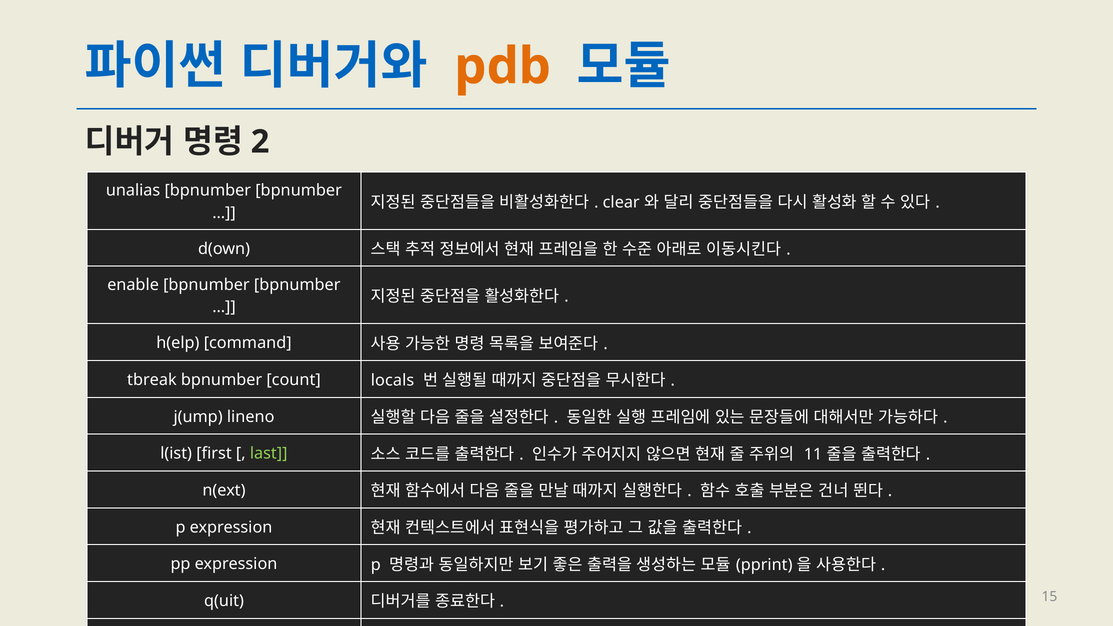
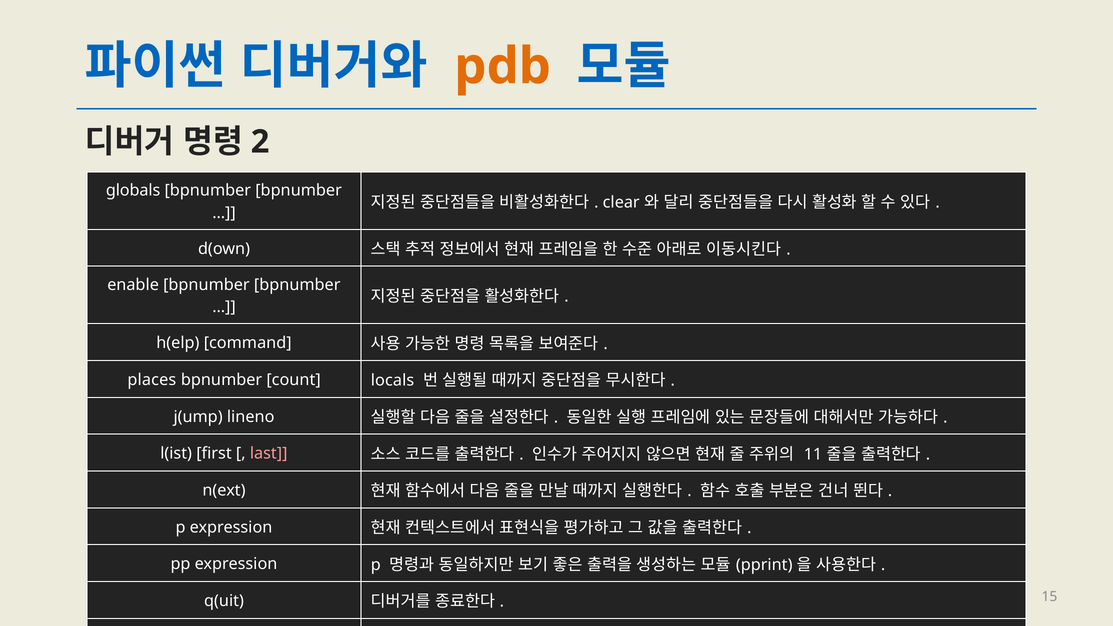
unalias: unalias -> globals
tbreak: tbreak -> places
last colour: light green -> pink
